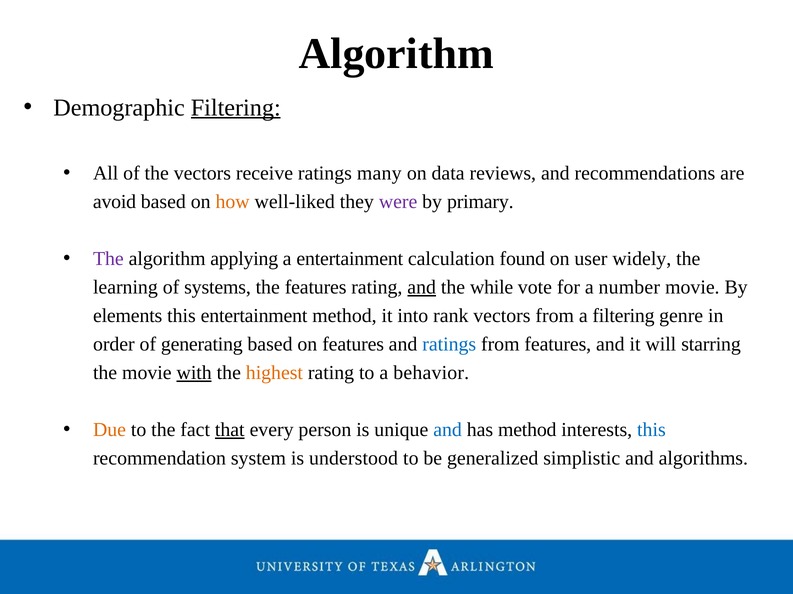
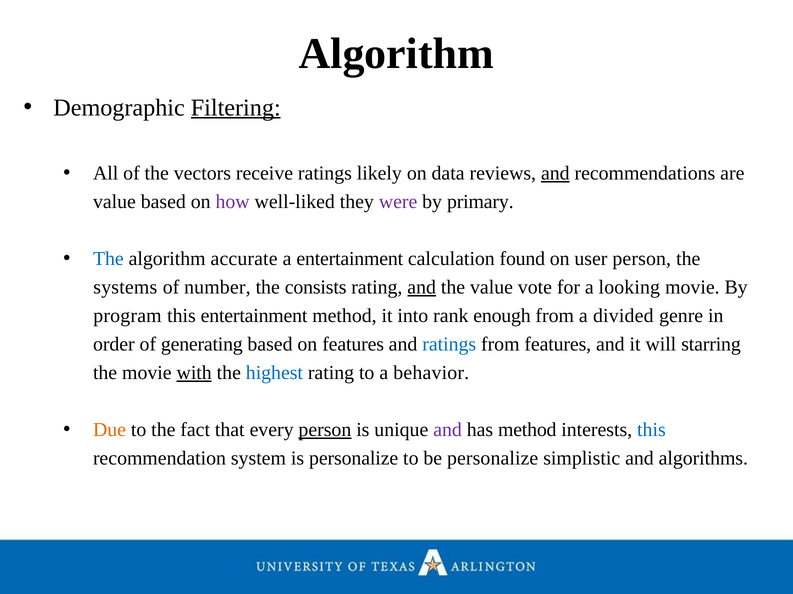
many: many -> likely
and at (555, 173) underline: none -> present
avoid at (115, 202): avoid -> value
how colour: orange -> purple
The at (108, 259) colour: purple -> blue
applying: applying -> accurate
user widely: widely -> person
learning: learning -> systems
systems: systems -> number
the features: features -> consists
the while: while -> value
number: number -> looking
elements: elements -> program
rank vectors: vectors -> enough
a filtering: filtering -> divided
highest colour: orange -> blue
that underline: present -> none
person at (325, 430) underline: none -> present
and at (448, 430) colour: blue -> purple
is understood: understood -> personalize
be generalized: generalized -> personalize
